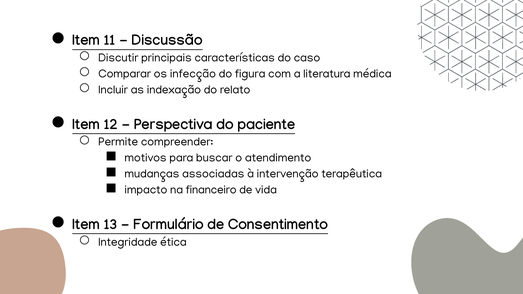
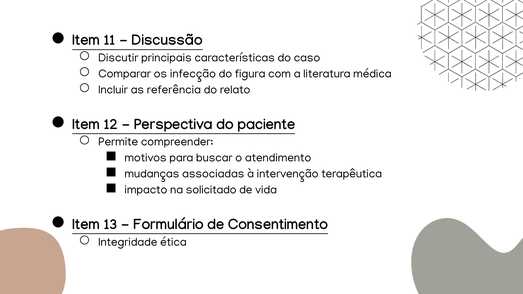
indexação: indexação -> referência
financeiro: financeiro -> solicitado
